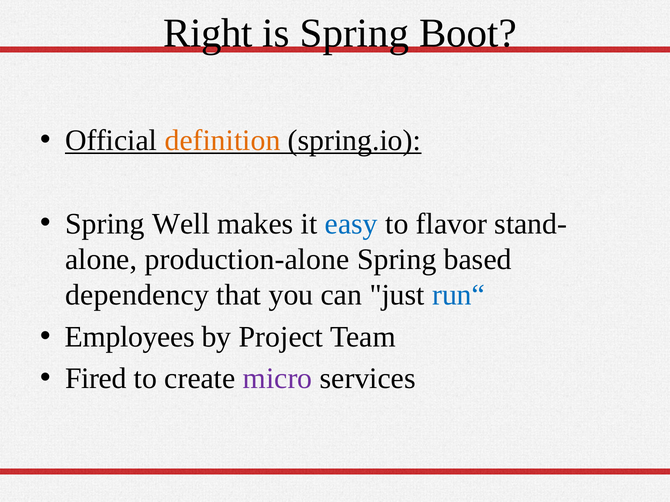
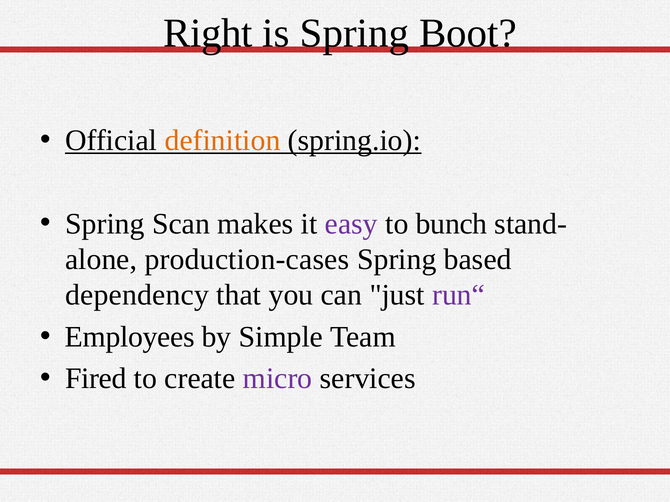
Well: Well -> Scan
easy colour: blue -> purple
flavor: flavor -> bunch
production-alone: production-alone -> production-cases
run“ colour: blue -> purple
Project: Project -> Simple
